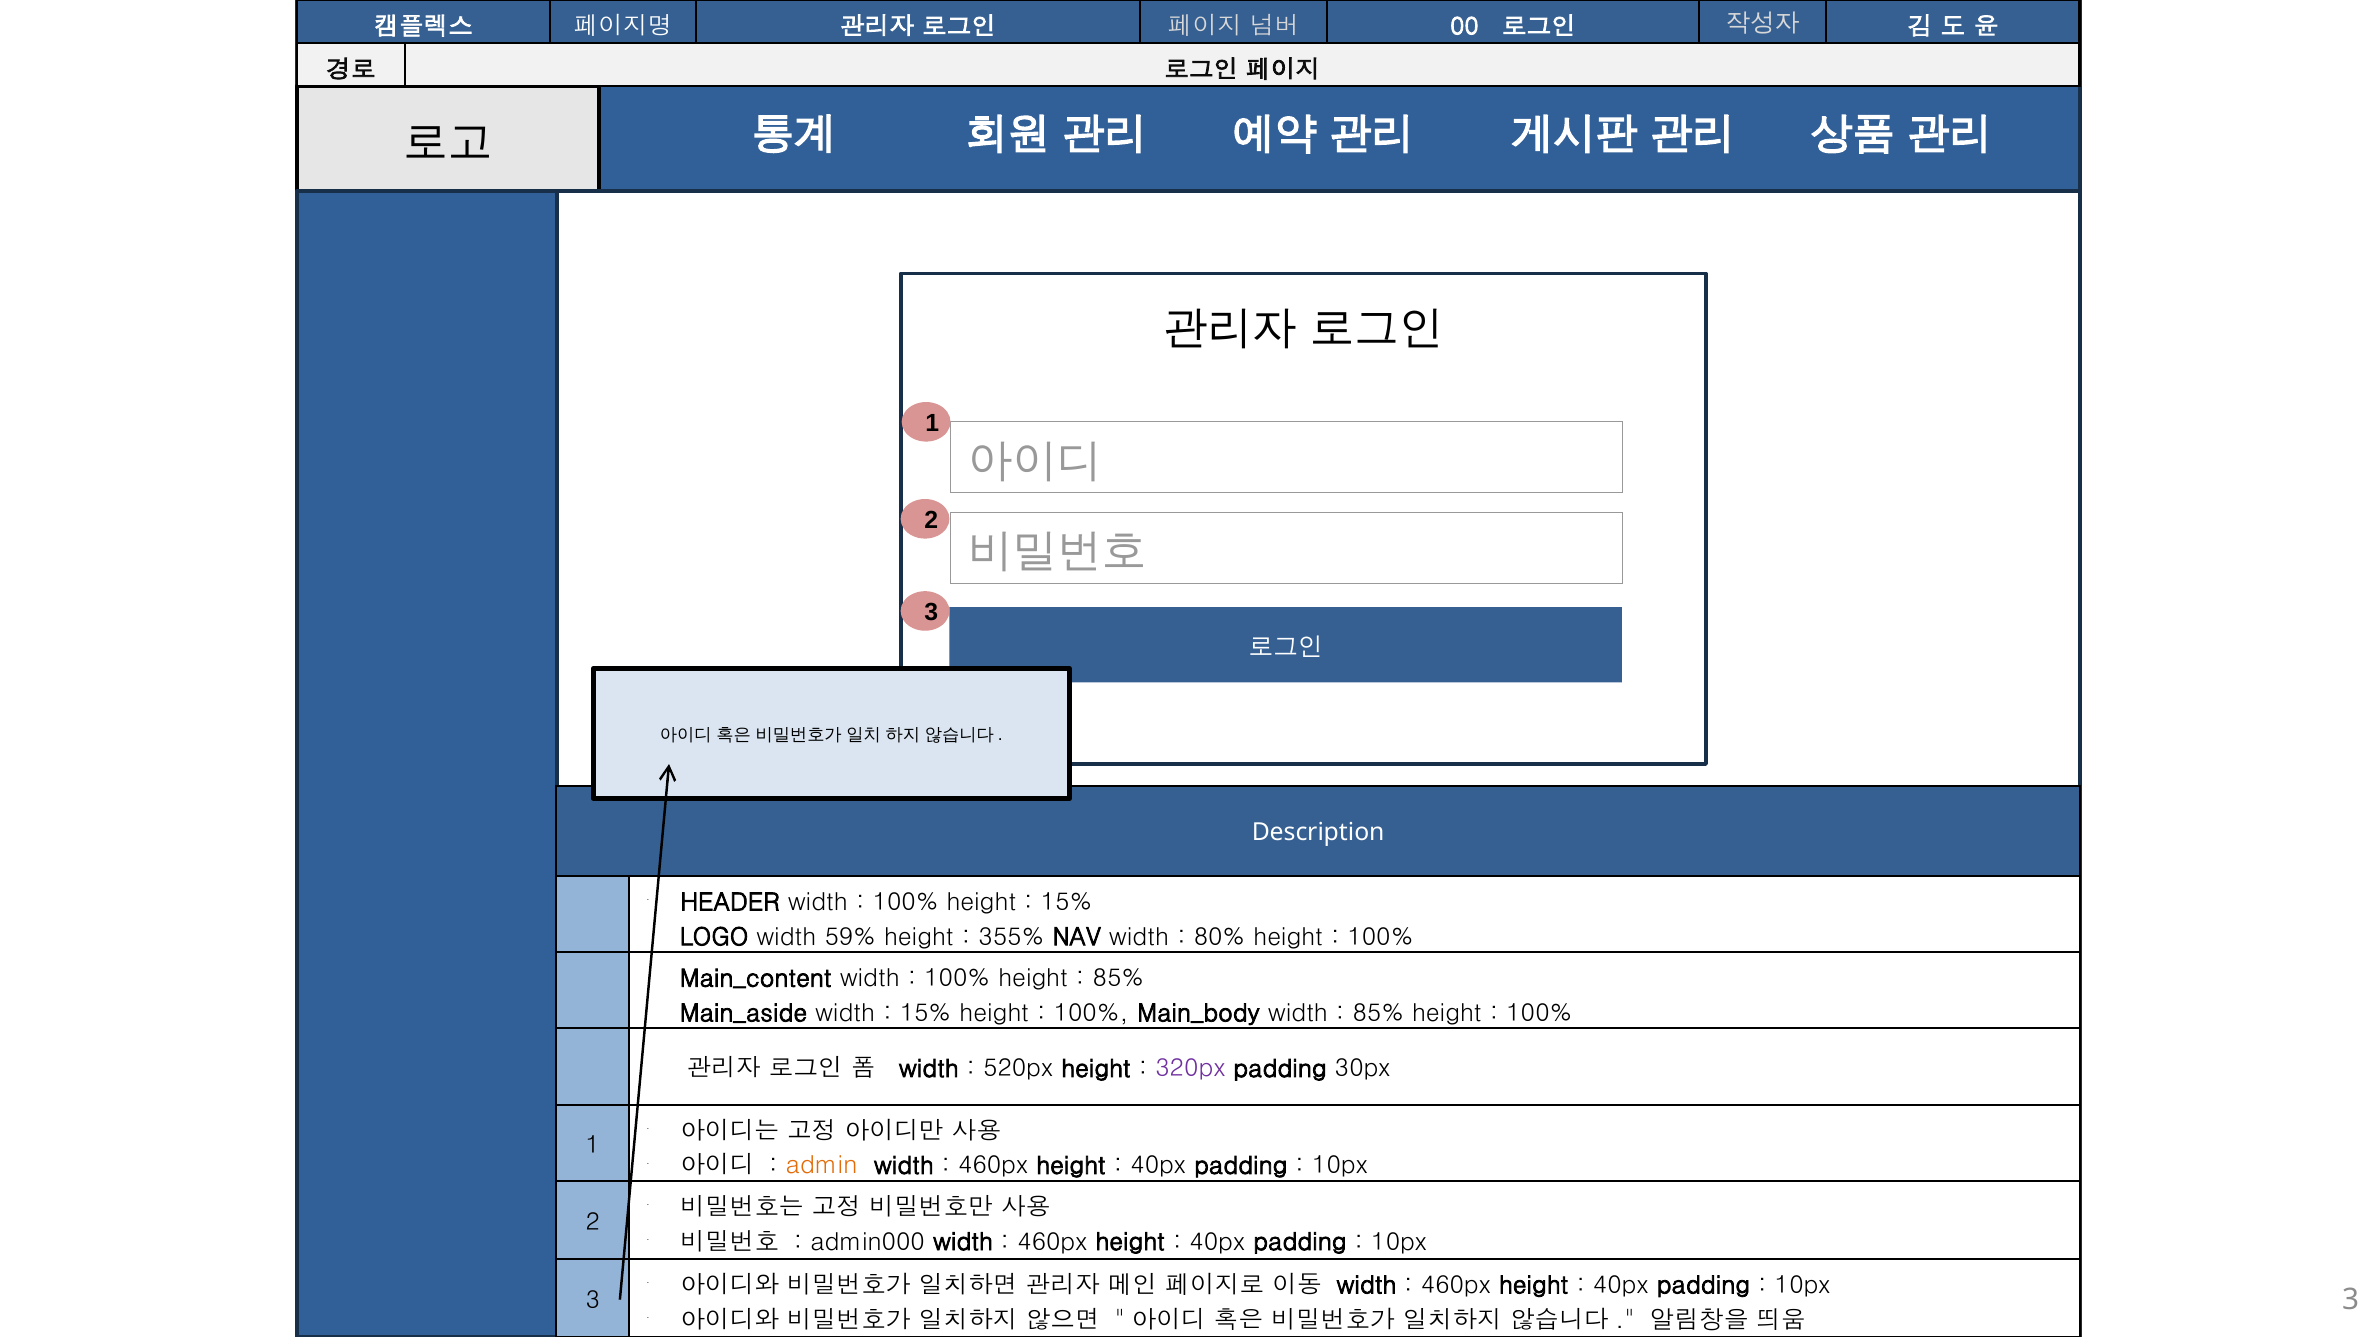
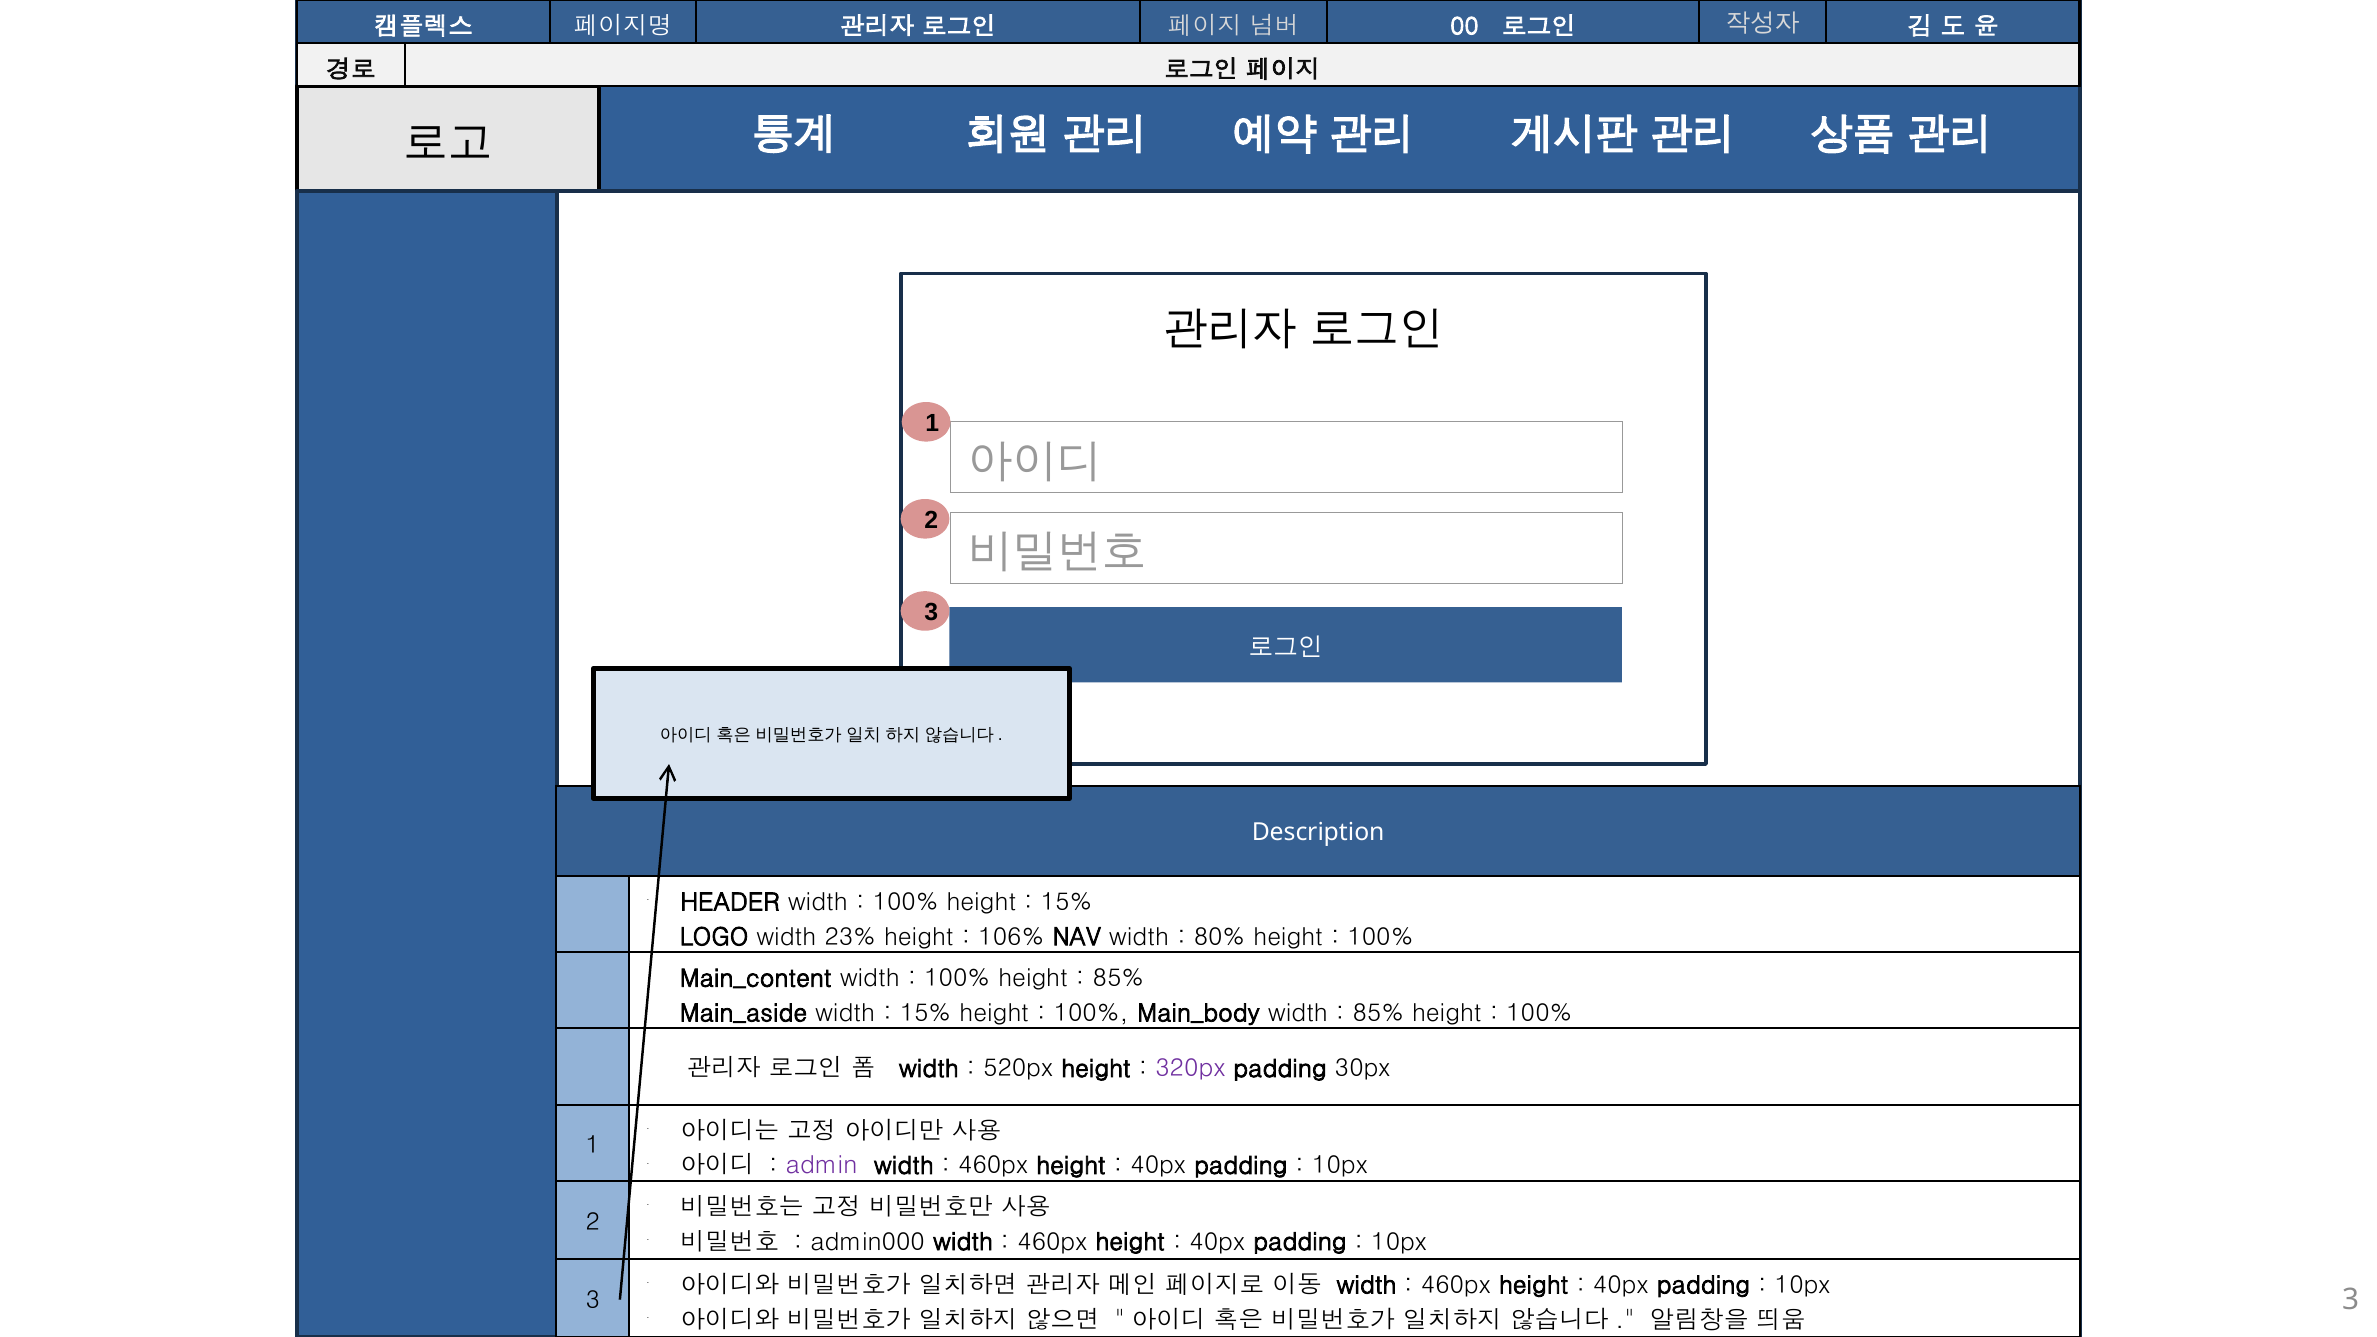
59%: 59% -> 23%
355%: 355% -> 106%
admin colour: orange -> purple
